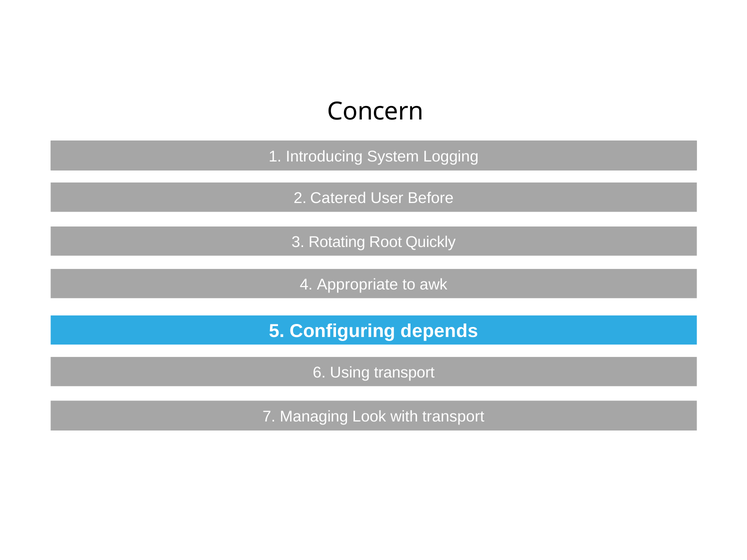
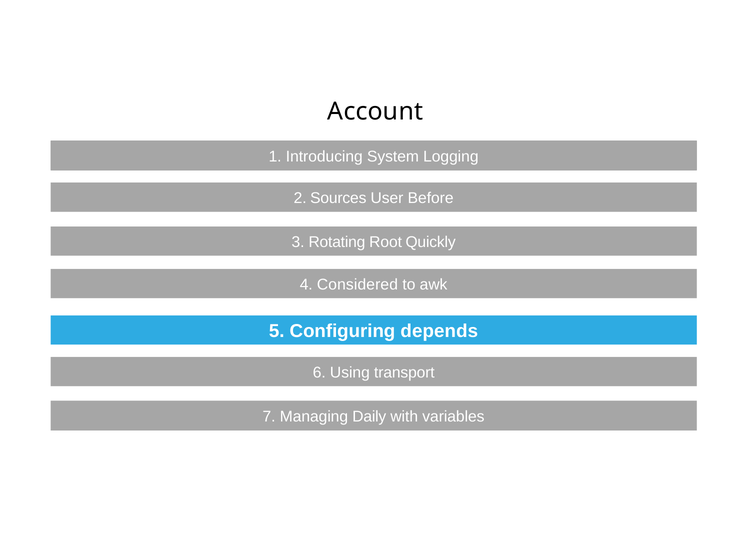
Concern: Concern -> Account
Catered: Catered -> Sources
Appropriate: Appropriate -> Considered
Look: Look -> Daily
with transport: transport -> variables
